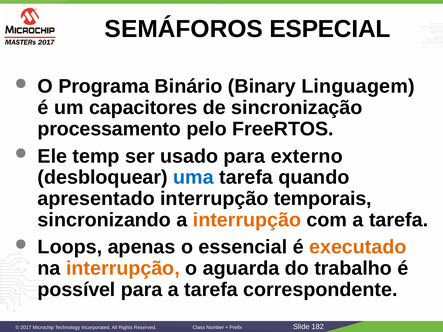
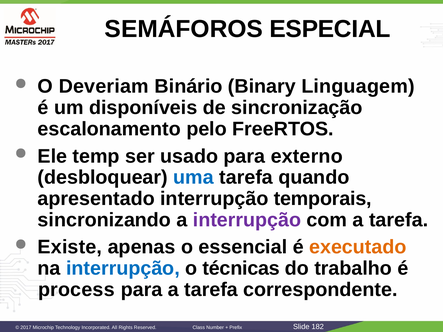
Programa: Programa -> Deveriam
capacitores: capacitores -> disponíveis
processamento: processamento -> escalonamento
interrupção at (247, 220) colour: orange -> purple
Loops: Loops -> Existe
interrupção at (123, 269) colour: orange -> blue
aguarda: aguarda -> técnicas
possível: possível -> process
